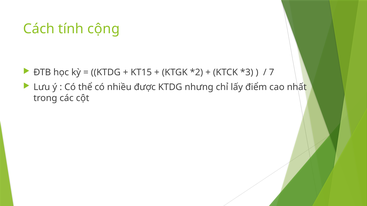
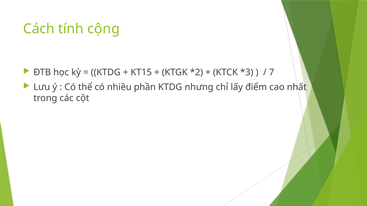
được: được -> phần
